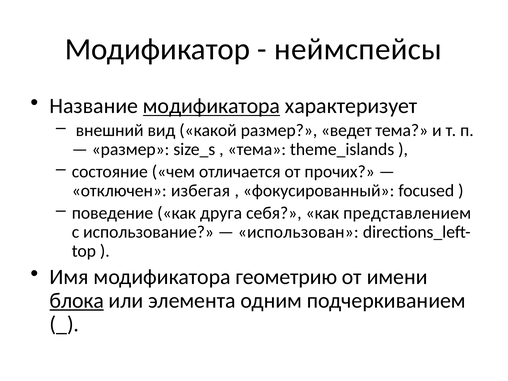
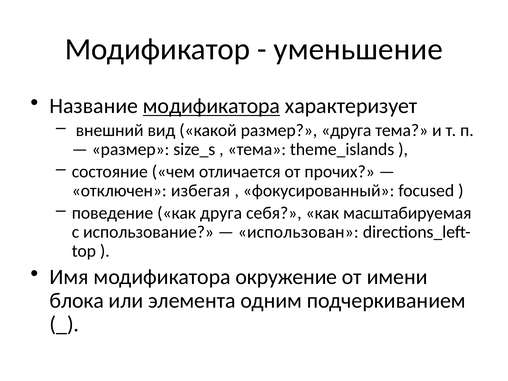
неймспейсы: неймспейсы -> уменьшение
размер ведет: ведет -> друга
представлением: представлением -> масштабируемая
геометрию: геометрию -> окружение
блока underline: present -> none
